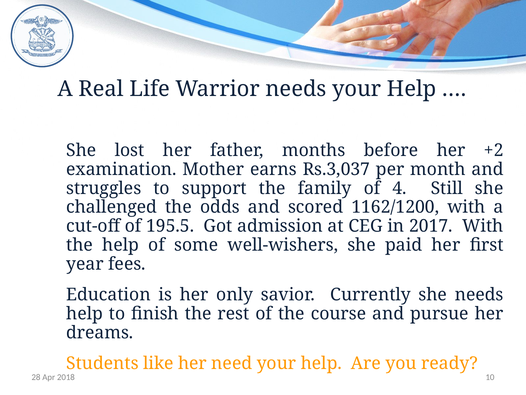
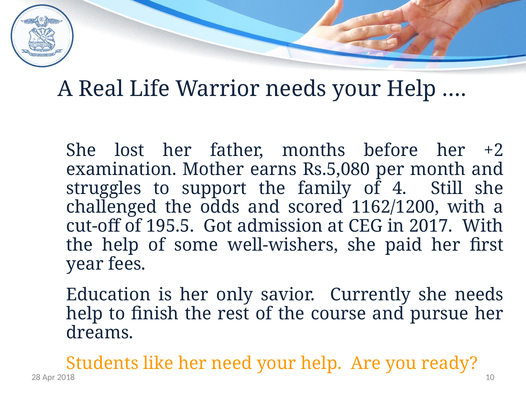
Rs.3,037: Rs.3,037 -> Rs.5,080
